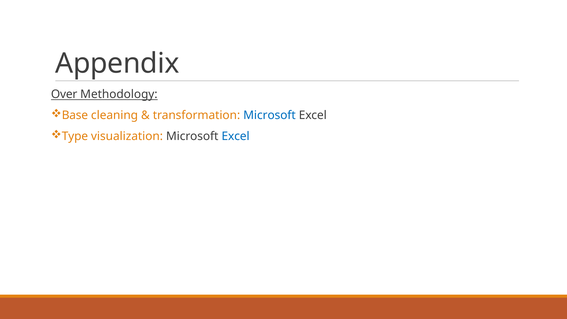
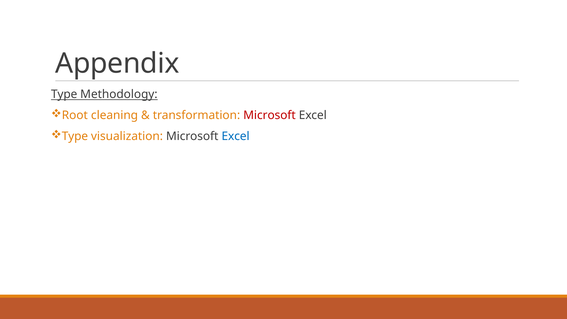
Over at (64, 94): Over -> Type
Base: Base -> Root
Microsoft at (270, 115) colour: blue -> red
